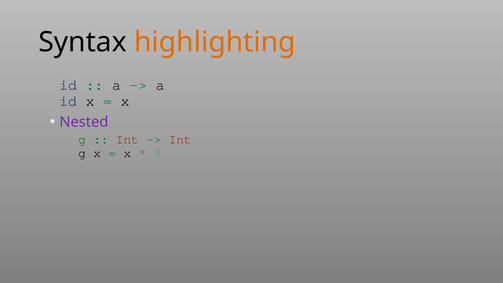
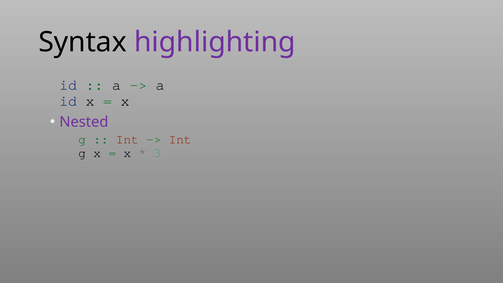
highlighting colour: orange -> purple
